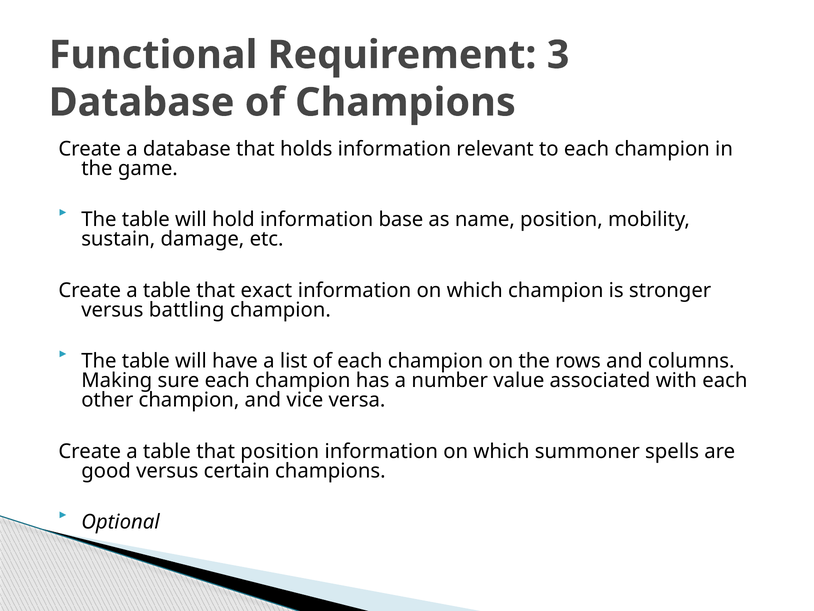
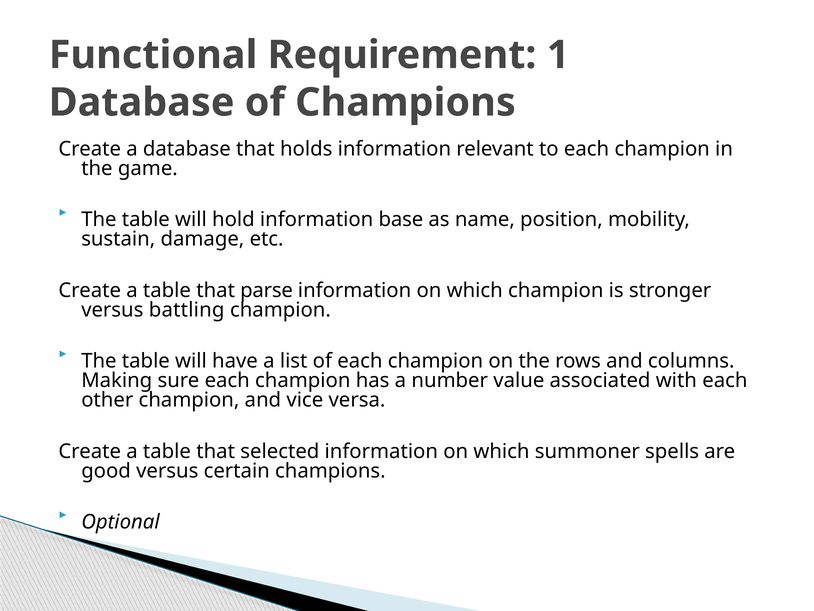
3: 3 -> 1
exact: exact -> parse
that position: position -> selected
